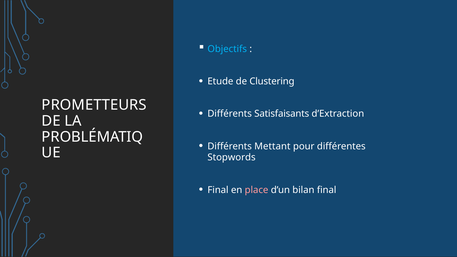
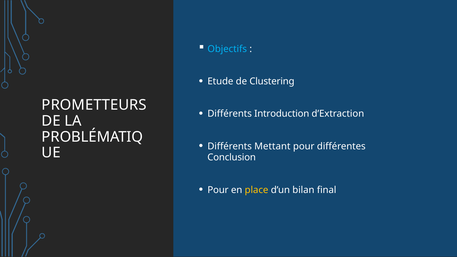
Satisfaisants: Satisfaisants -> Introduction
Stopwords: Stopwords -> Conclusion
Final at (218, 190): Final -> Pour
place colour: pink -> yellow
